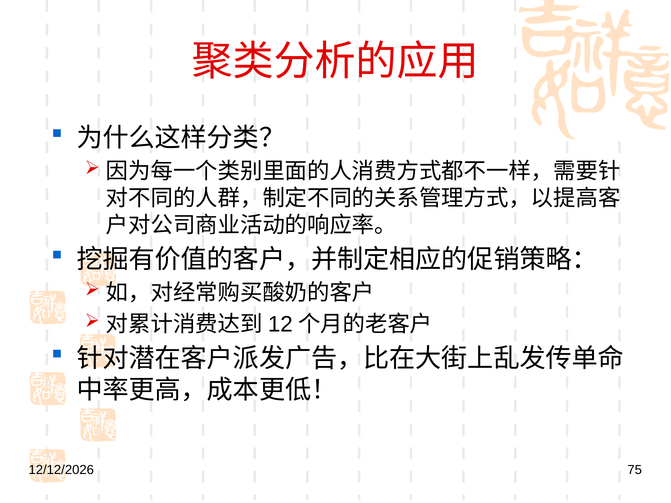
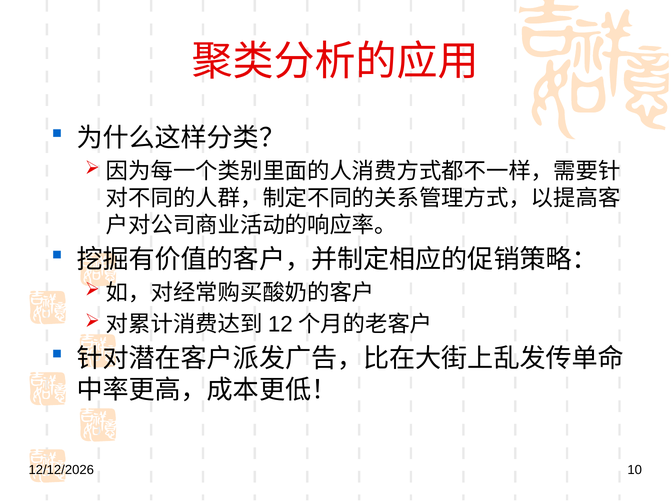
75: 75 -> 10
